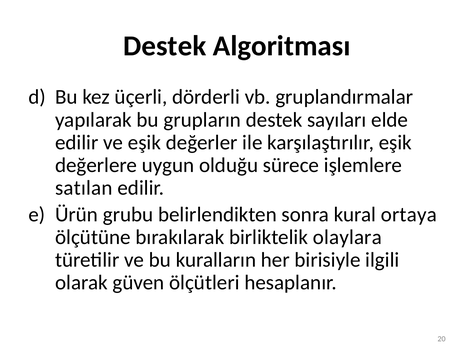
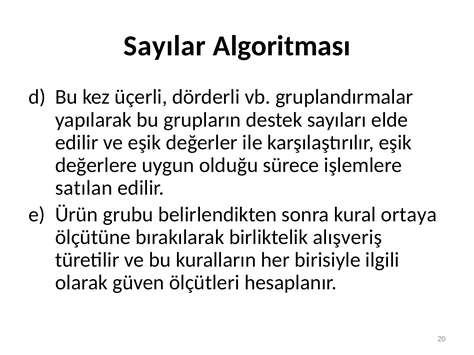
Destek at (165, 46): Destek -> Sayılar
olaylara: olaylara -> alışveriş
